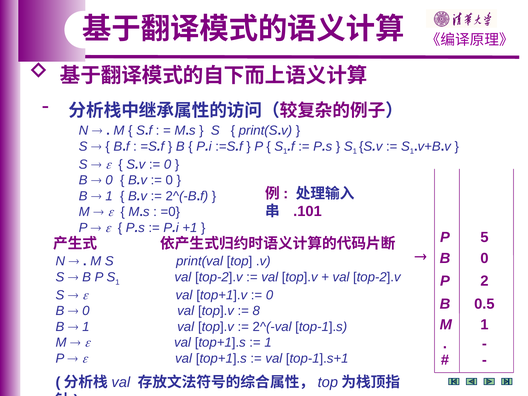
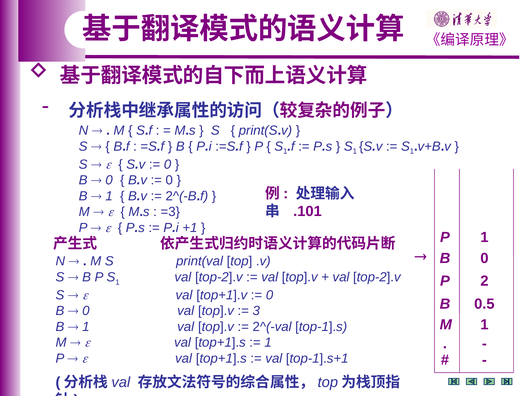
=0: =0 -> =3
P 5: 5 -> 1
8: 8 -> 3
